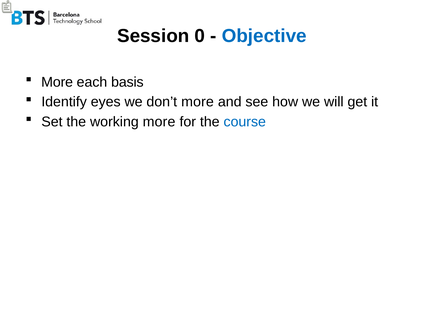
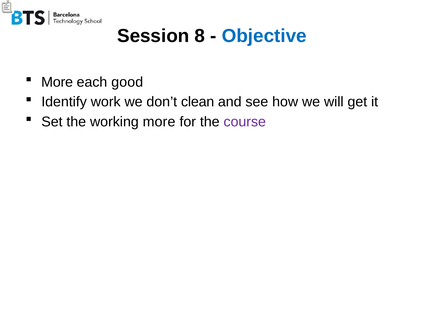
0: 0 -> 8
basis: basis -> good
eyes: eyes -> work
don’t more: more -> clean
course colour: blue -> purple
